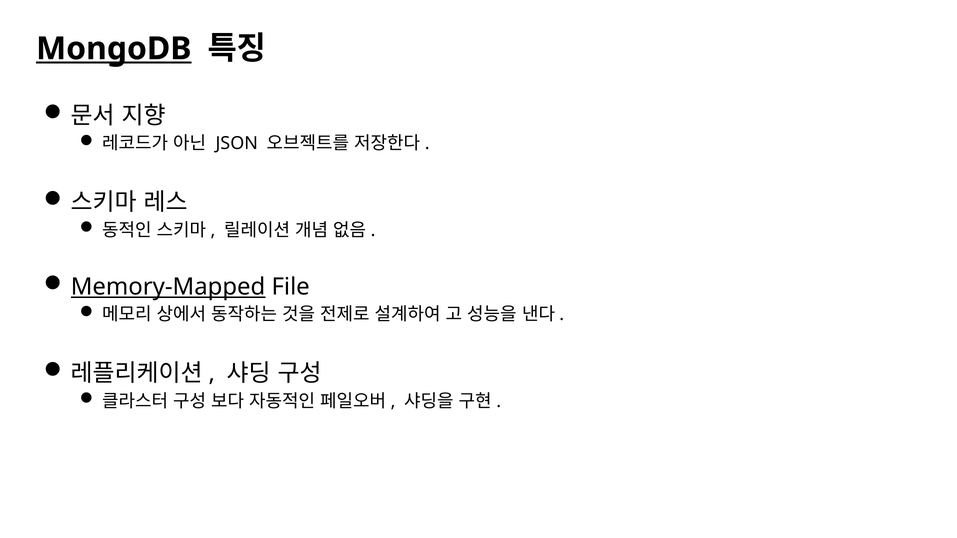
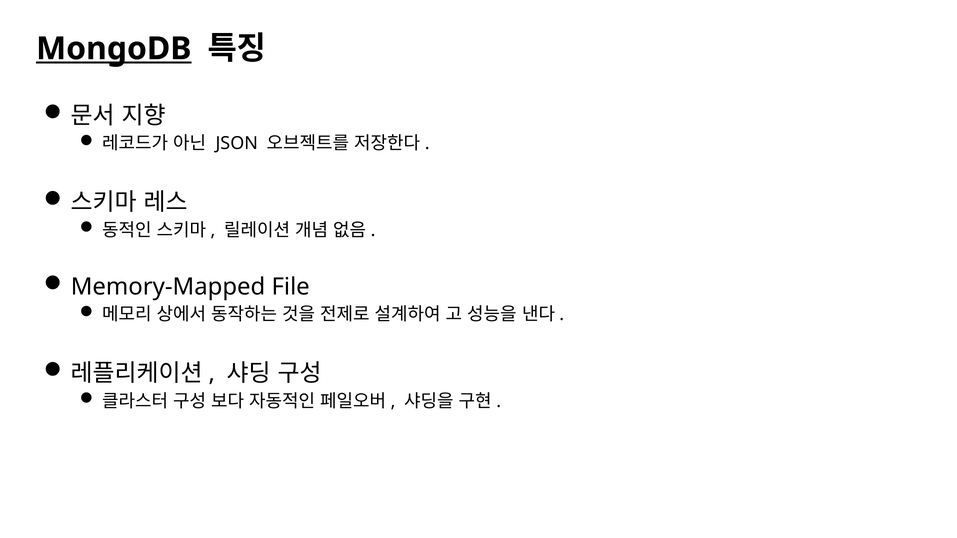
Memory-Mapped underline: present -> none
